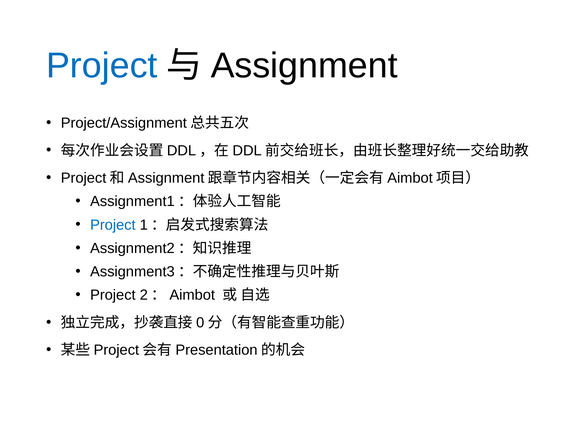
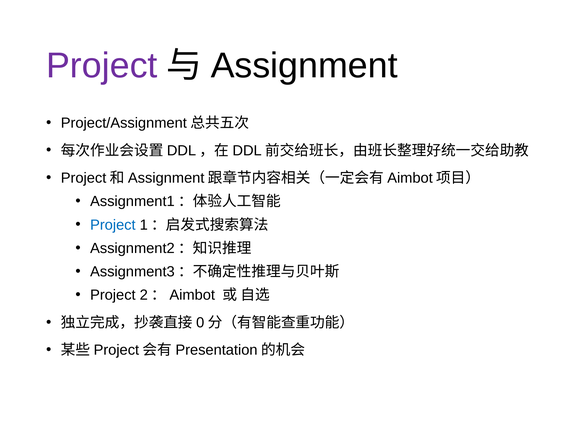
Project at (102, 66) colour: blue -> purple
